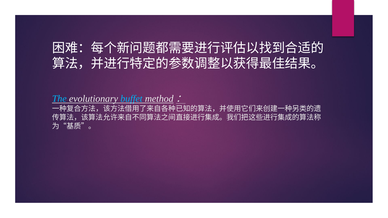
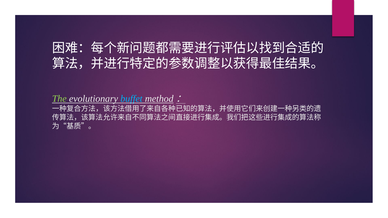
The colour: light blue -> light green
